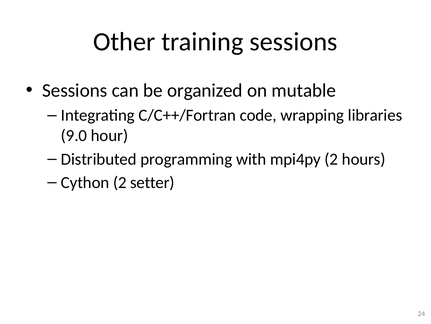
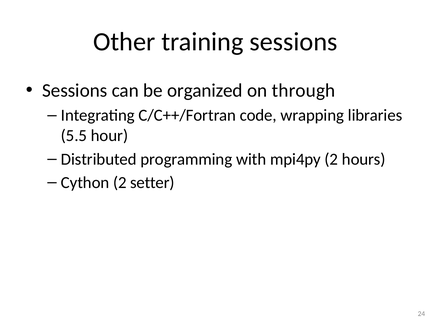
mutable: mutable -> through
9.0: 9.0 -> 5.5
